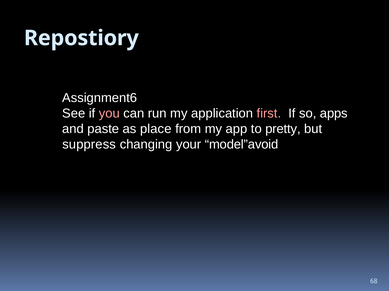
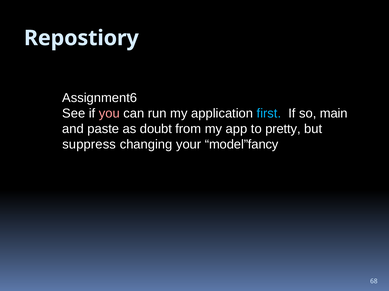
first colour: pink -> light blue
apps: apps -> main
place: place -> doubt
model”avoid: model”avoid -> model”fancy
